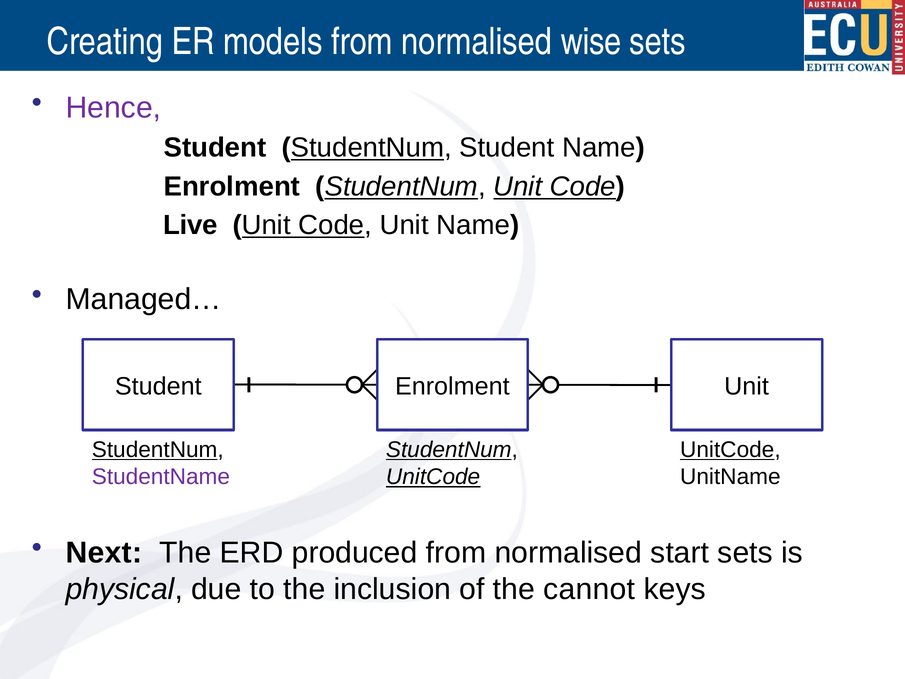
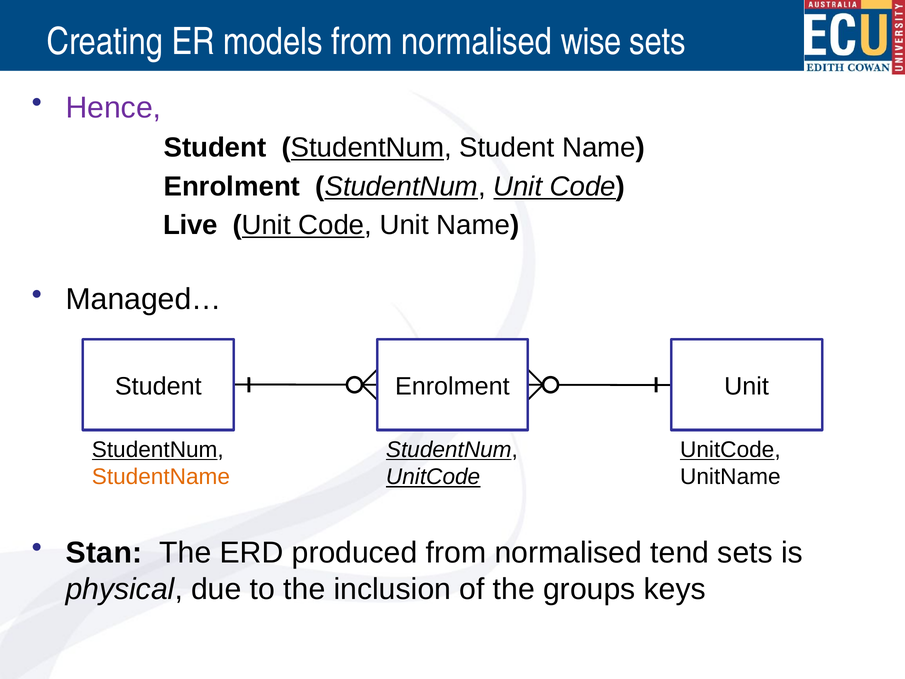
StudentName colour: purple -> orange
Next: Next -> Stan
start: start -> tend
cannot: cannot -> groups
